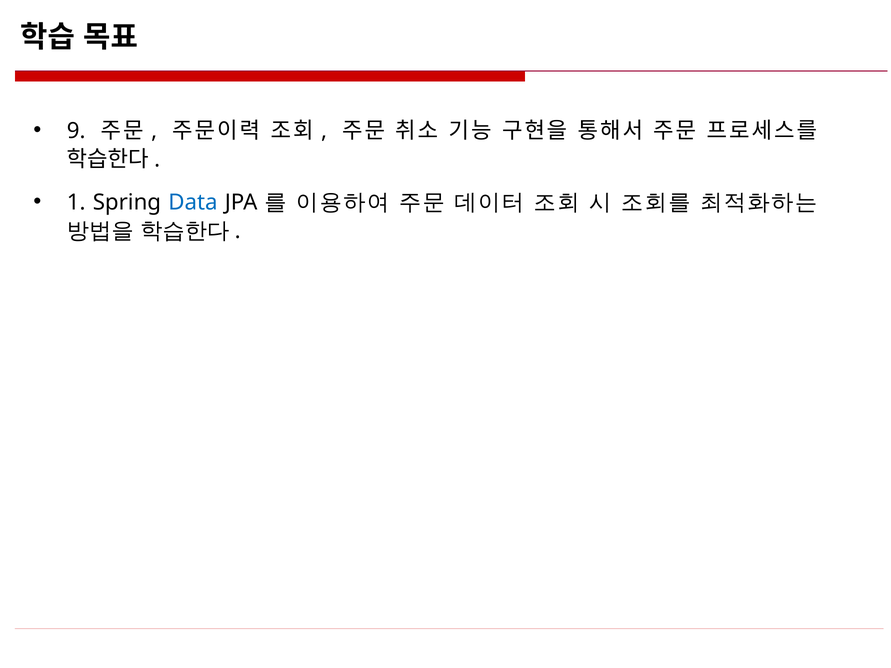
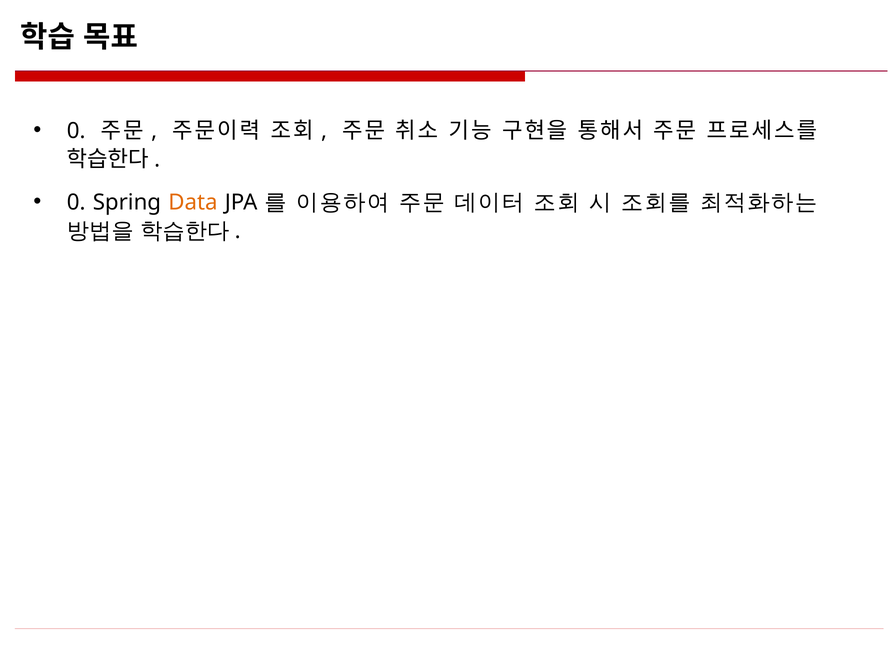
9 at (76, 131): 9 -> 0
1 at (76, 202): 1 -> 0
Data colour: blue -> orange
